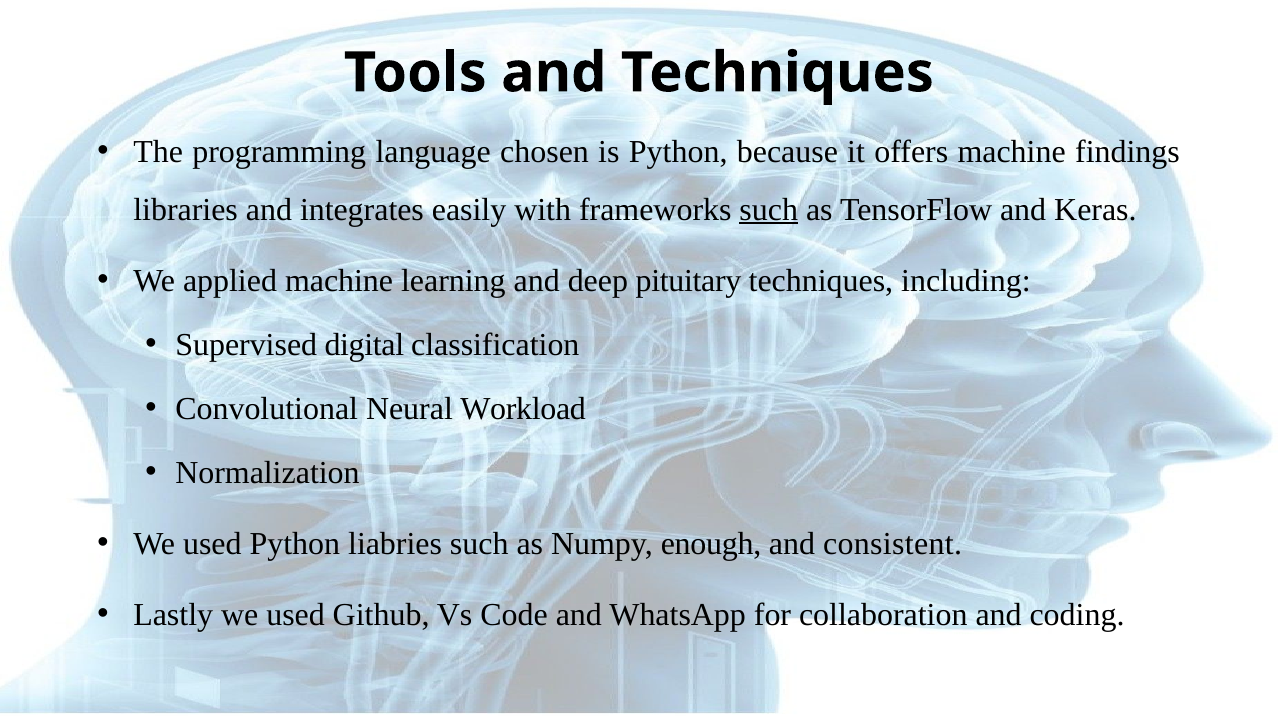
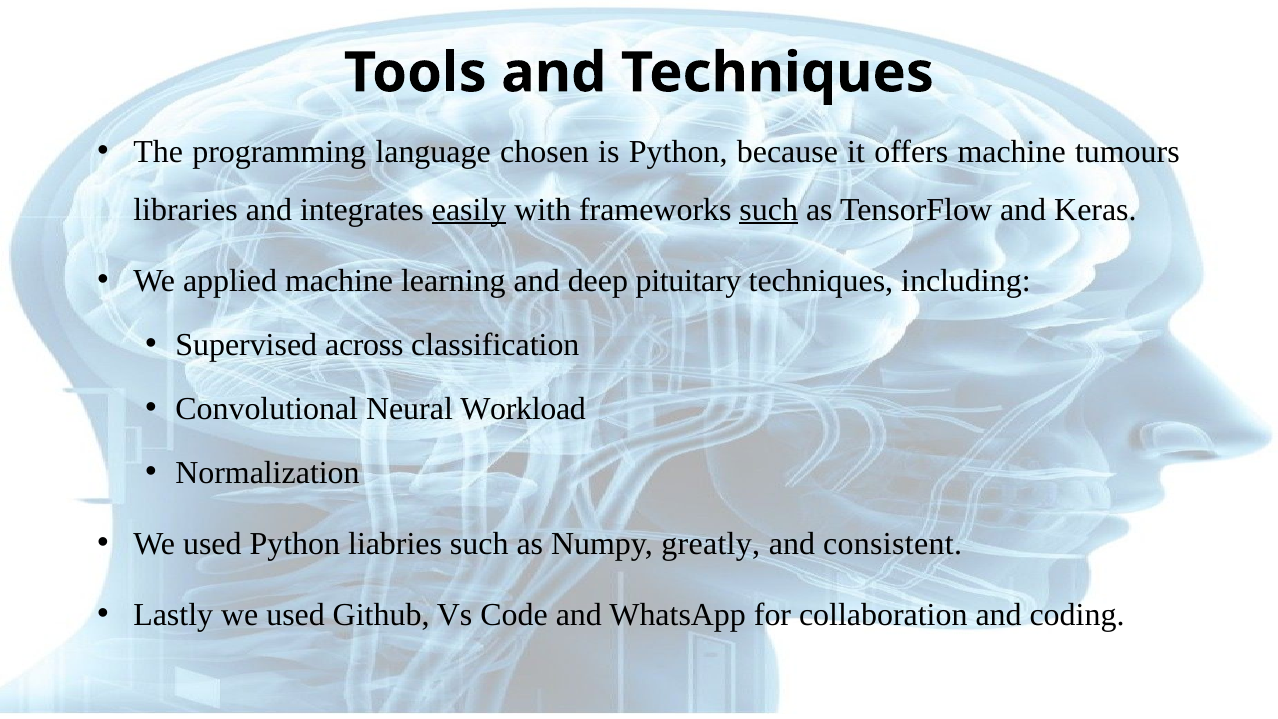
findings: findings -> tumours
easily underline: none -> present
digital: digital -> across
enough: enough -> greatly
